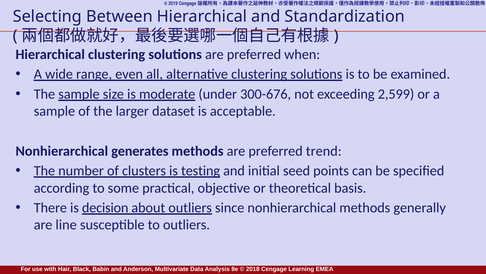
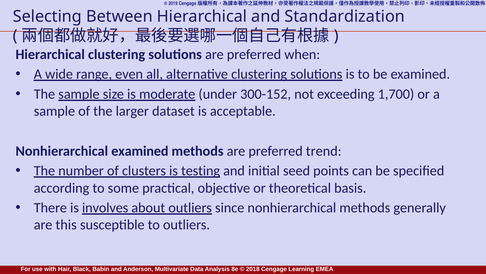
300-676: 300-676 -> 300-152
2,599: 2,599 -> 1,700
Nonhierarchical generates: generates -> examined
decision: decision -> involves
line: line -> this
